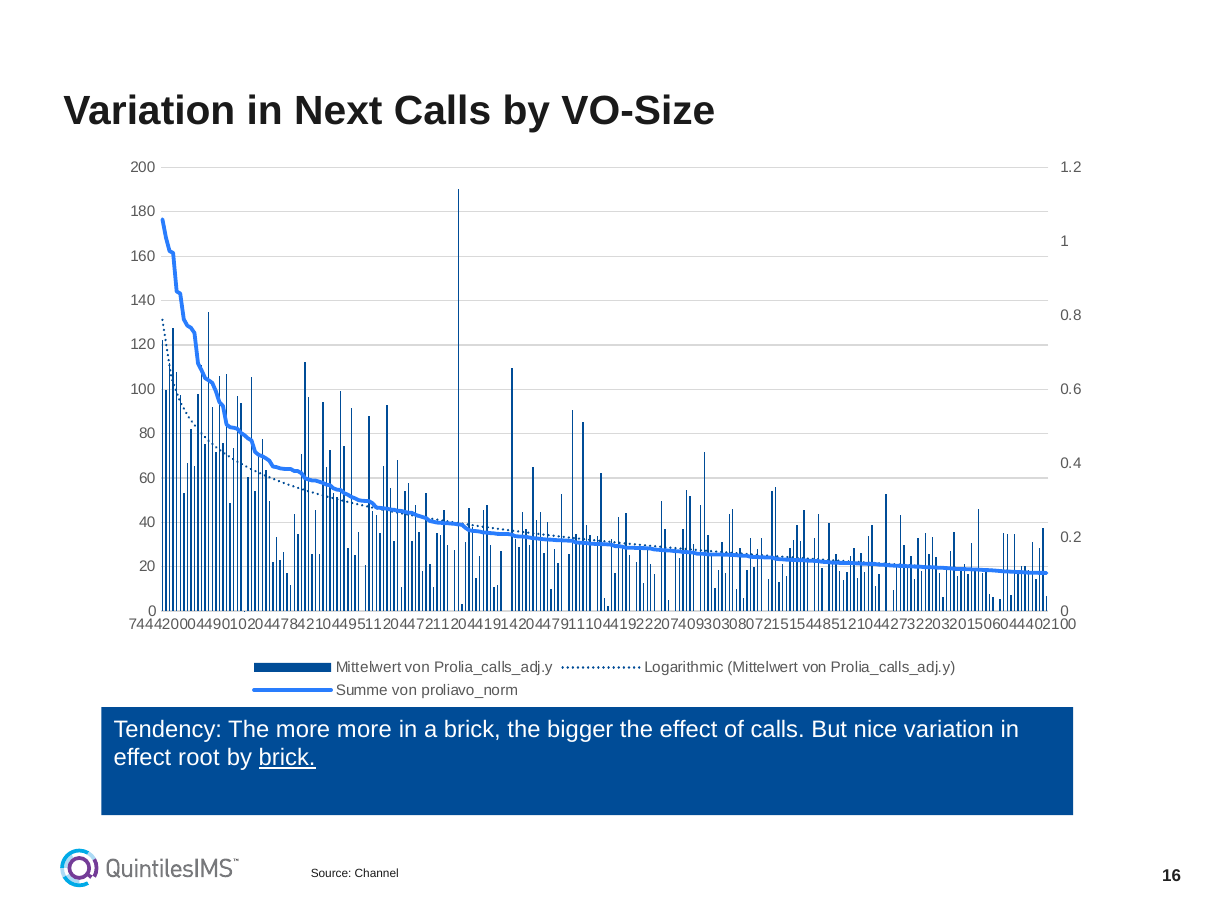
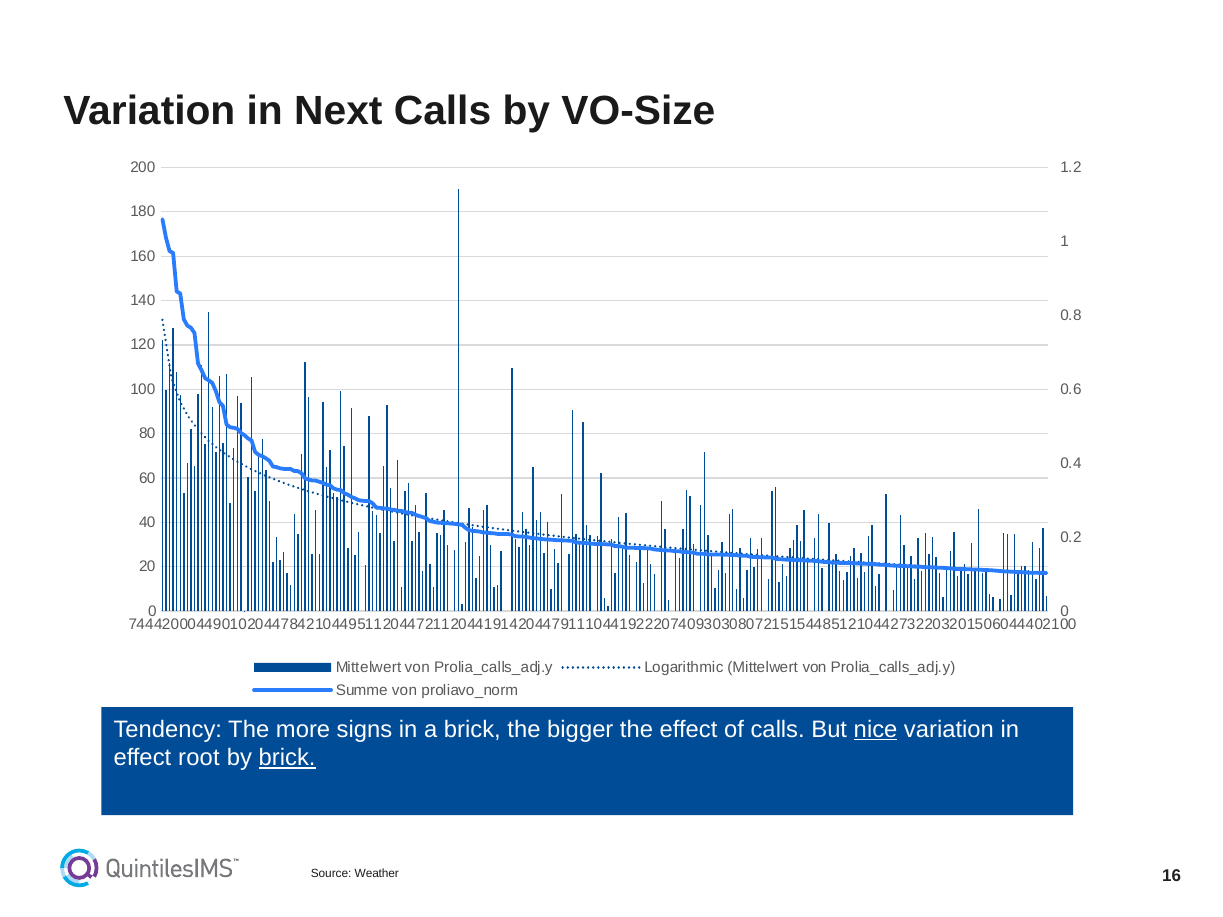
more more: more -> signs
nice underline: none -> present
Channel: Channel -> Weather
